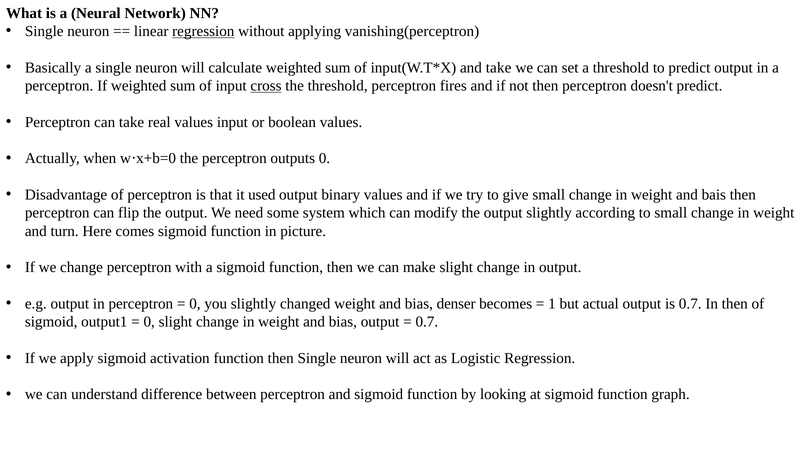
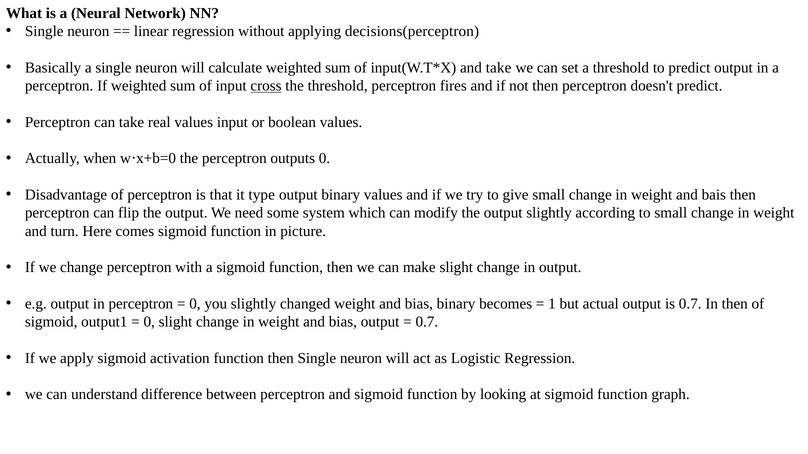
regression at (203, 31) underline: present -> none
vanishing(perceptron: vanishing(perceptron -> decisions(perceptron
used: used -> type
bias denser: denser -> binary
